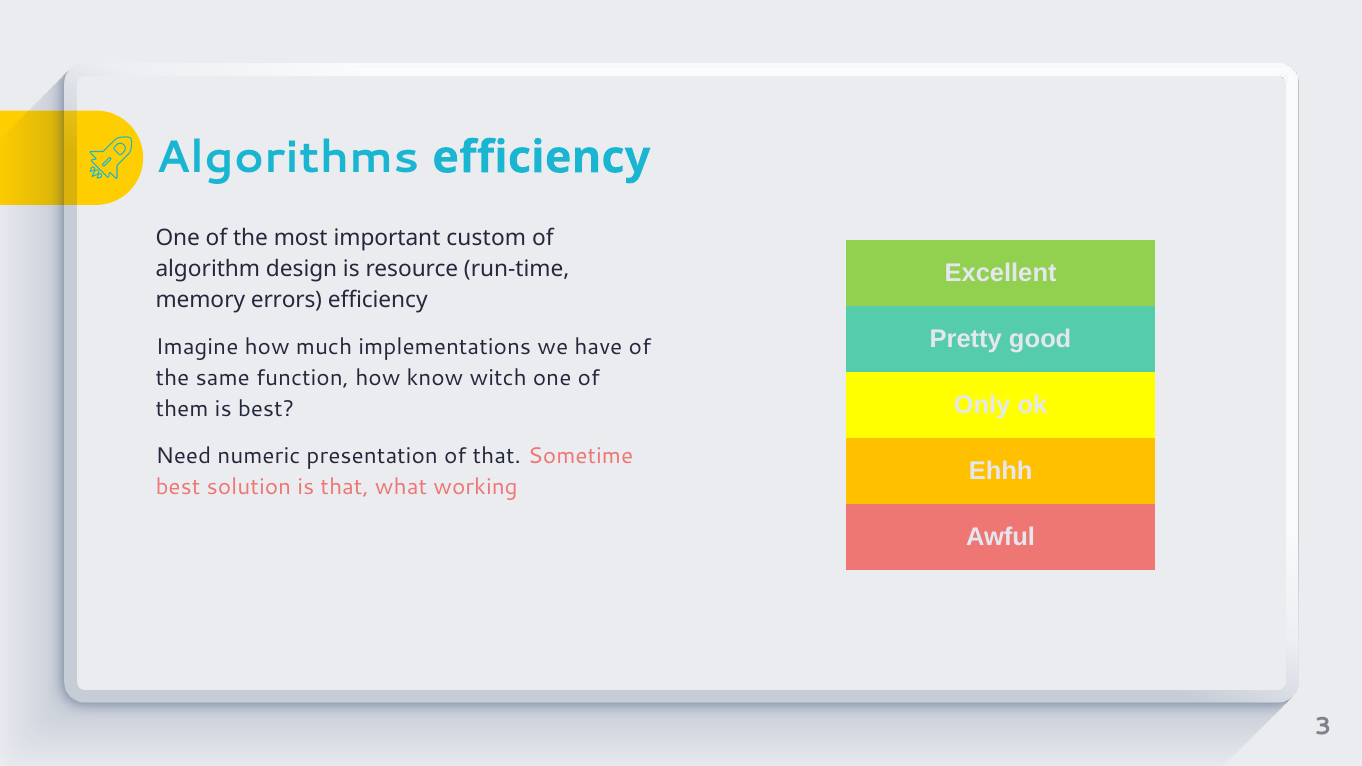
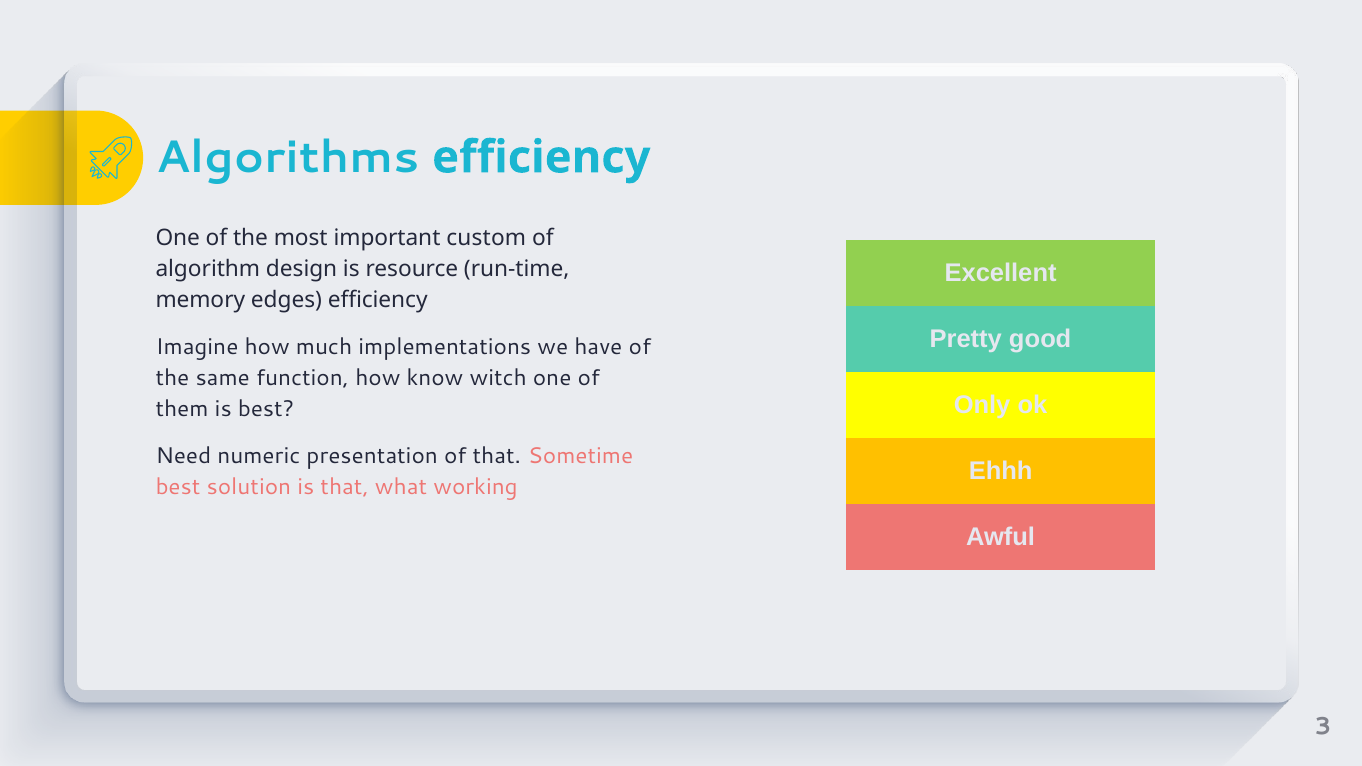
errors: errors -> edges
